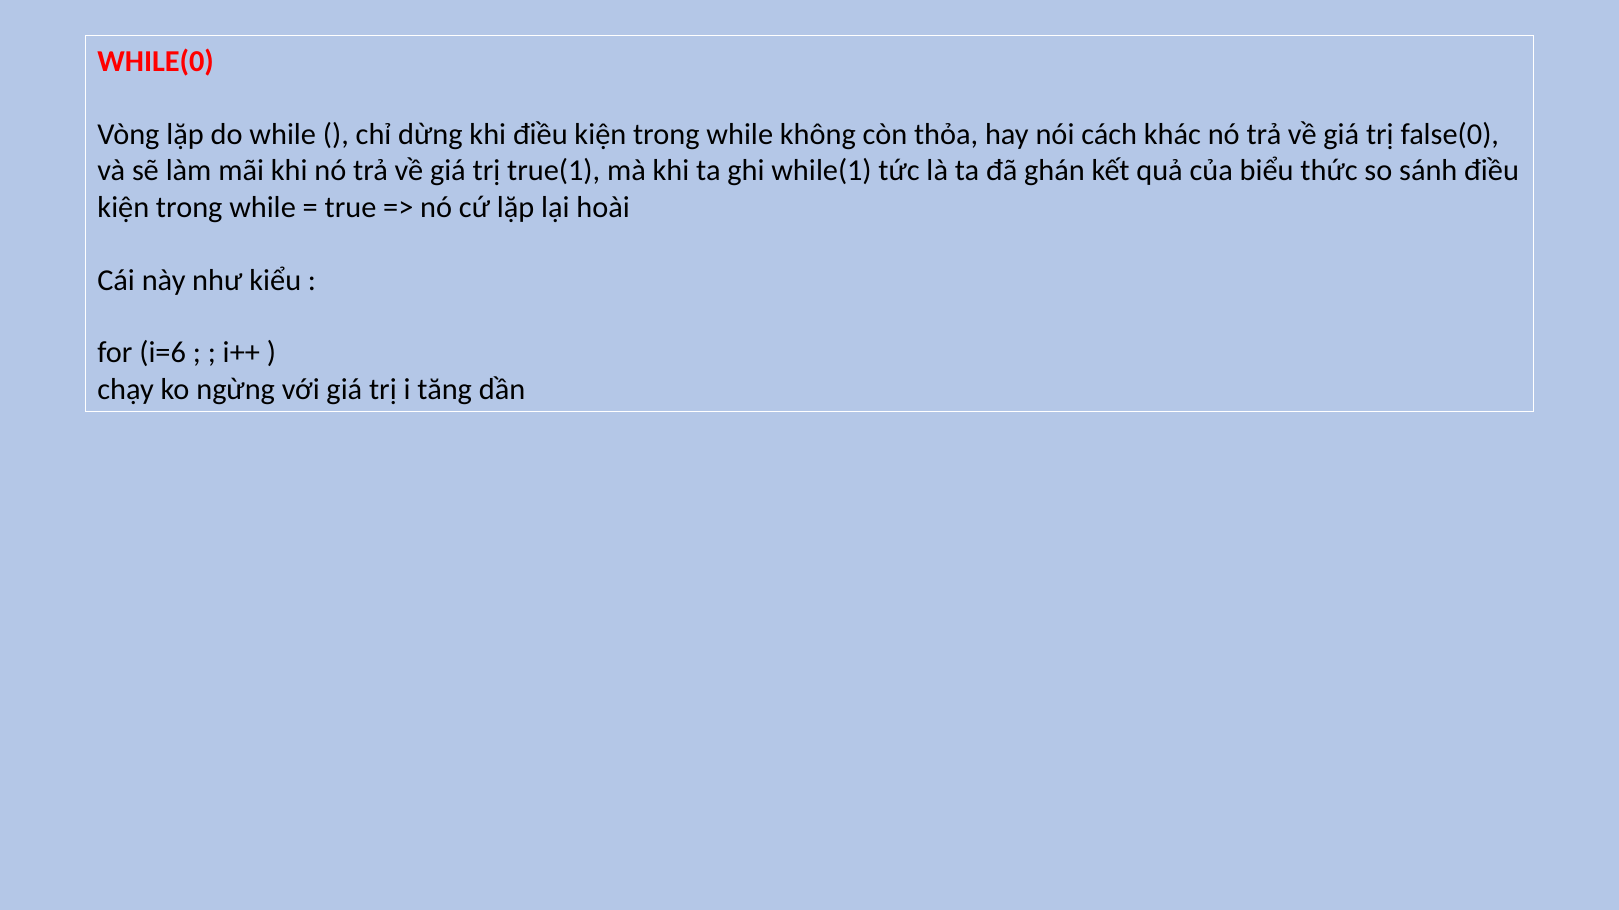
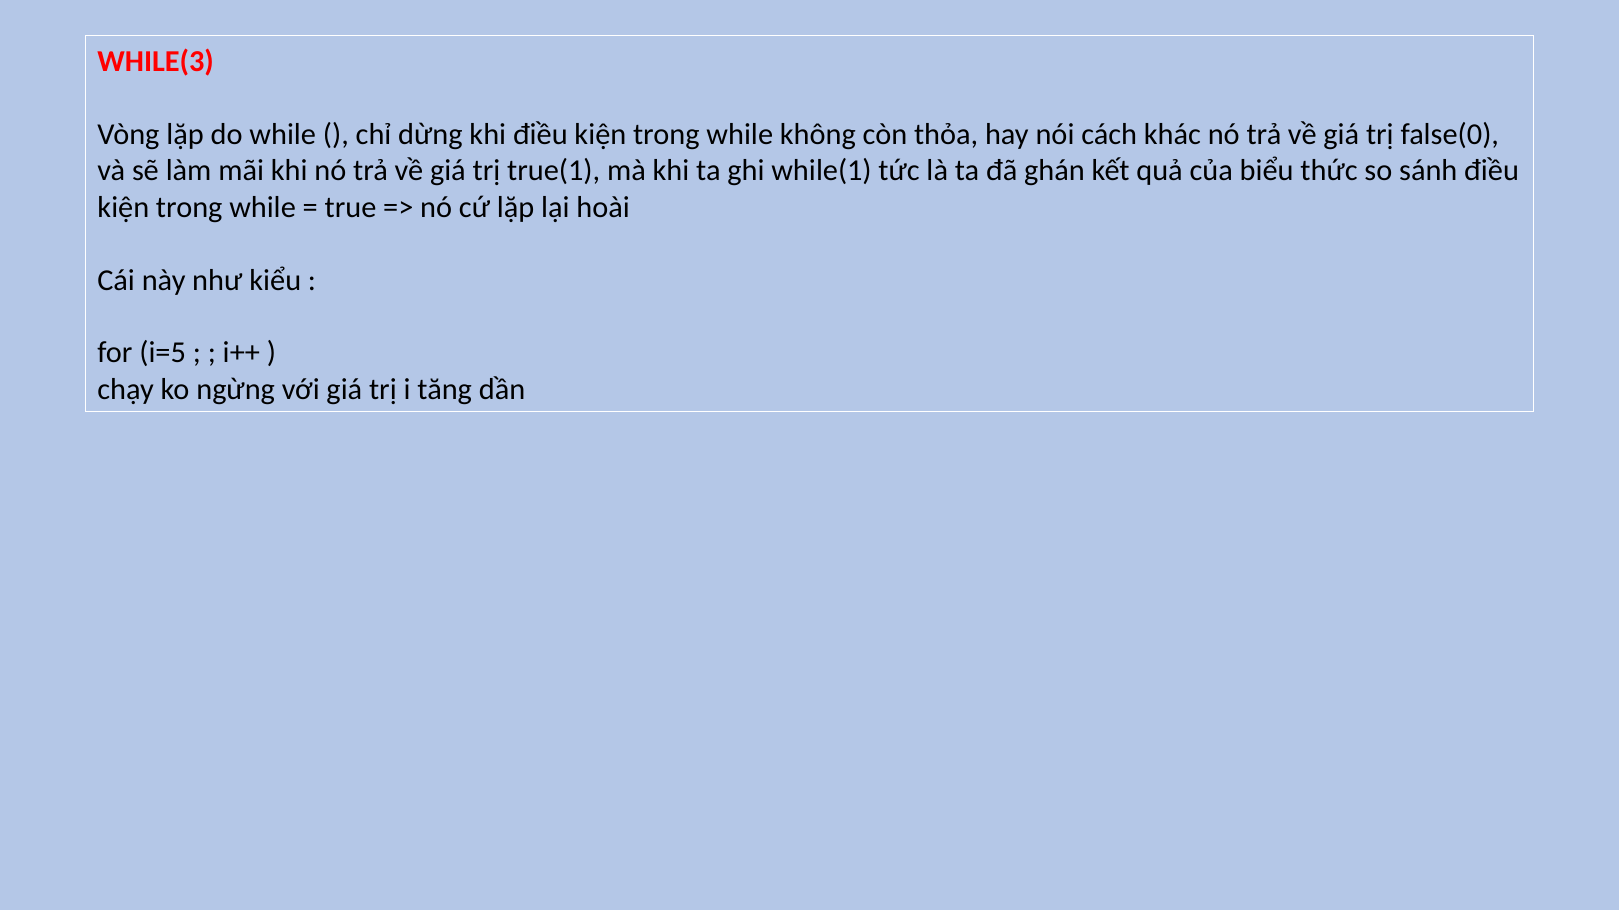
WHILE(0: WHILE(0 -> WHILE(3
i=6: i=6 -> i=5
